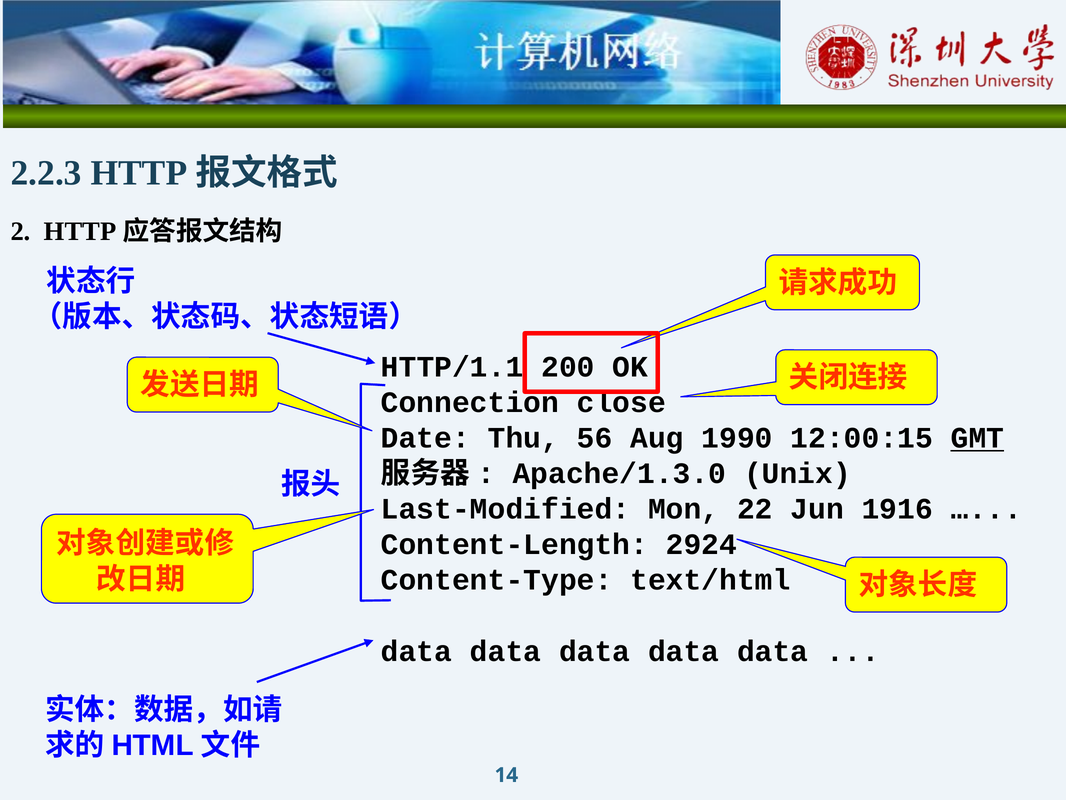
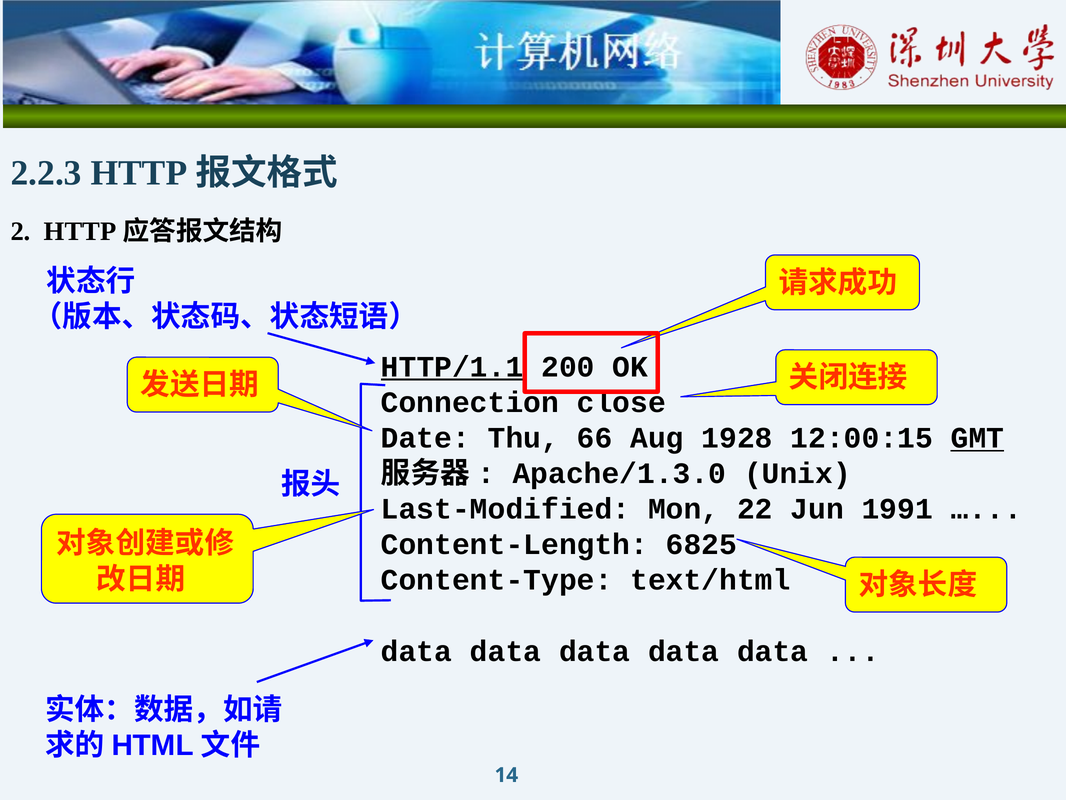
HTTP/1.1 underline: none -> present
56: 56 -> 66
1990: 1990 -> 1928
1916: 1916 -> 1991
2924: 2924 -> 6825
